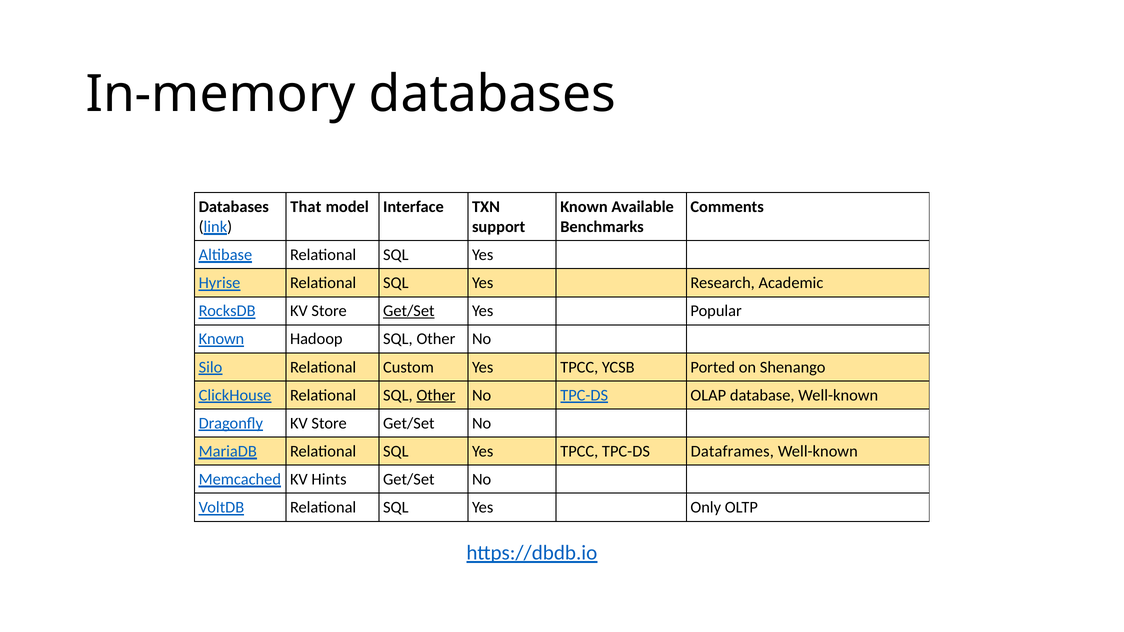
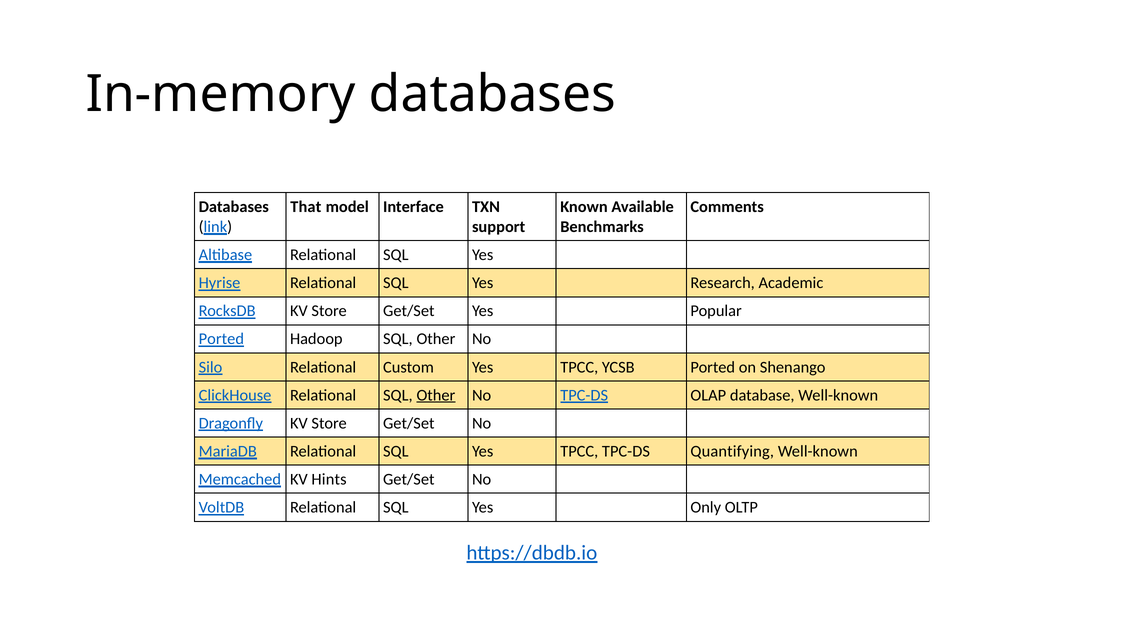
Get/Set at (409, 311) underline: present -> none
Known at (221, 339): Known -> Ported
Dataframes: Dataframes -> Quantifying
